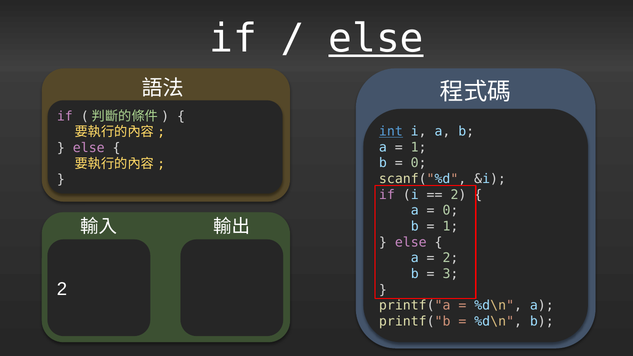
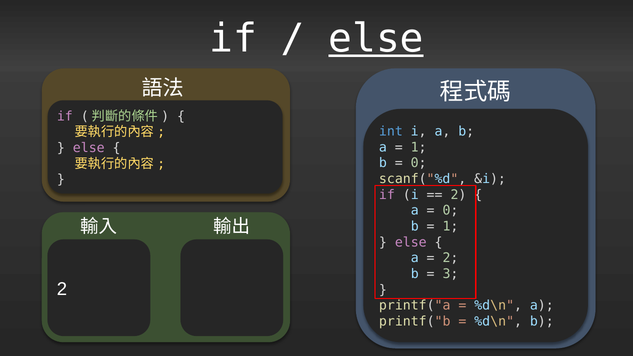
int underline: present -> none
